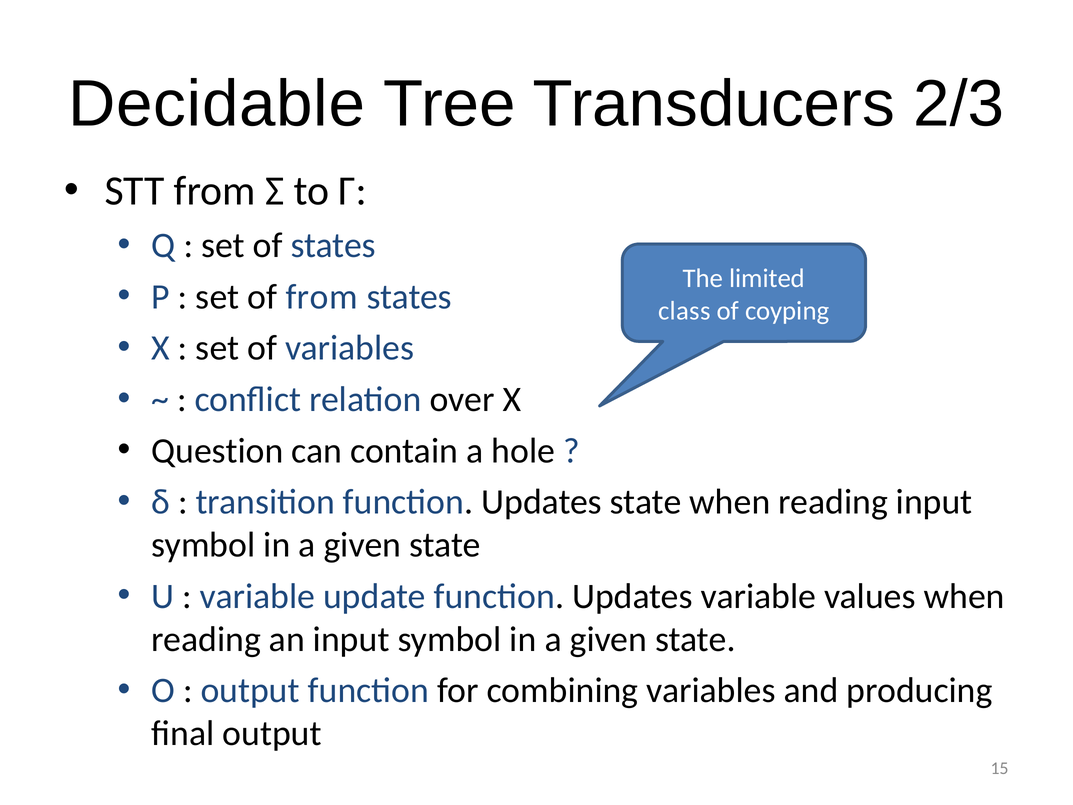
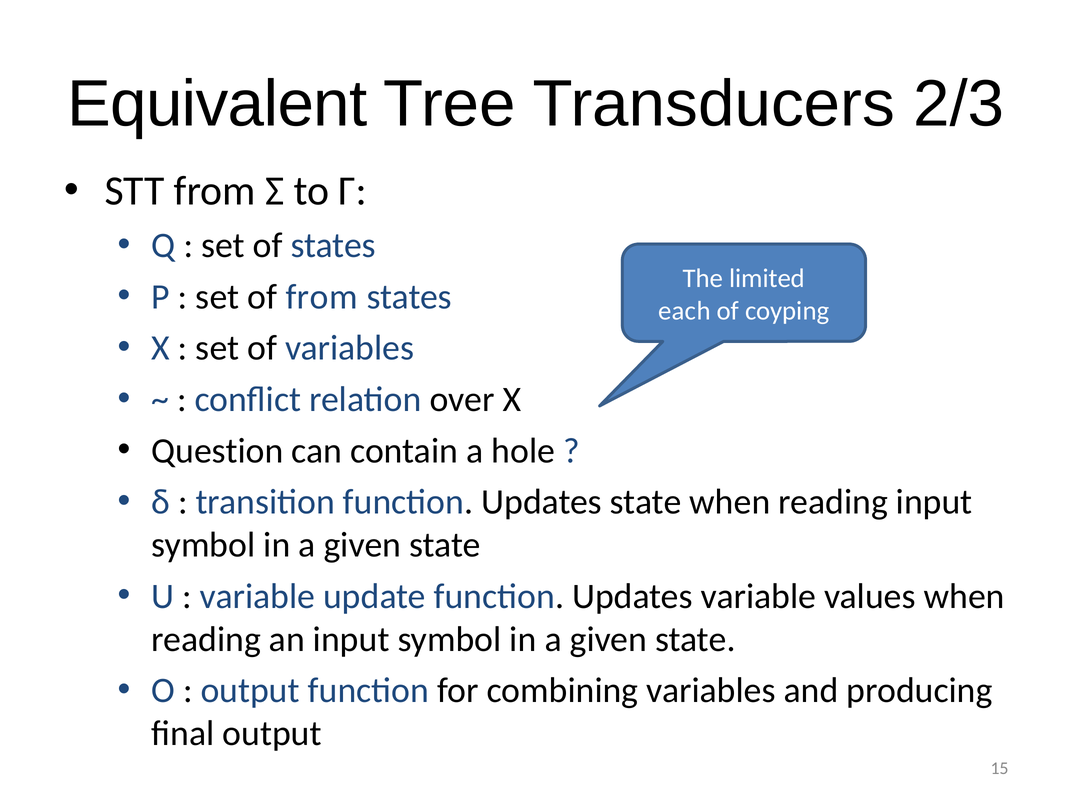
Decidable: Decidable -> Equivalent
class: class -> each
